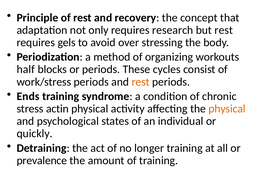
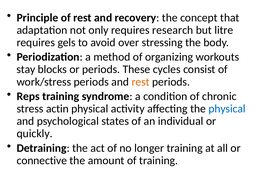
but rest: rest -> litre
half: half -> stay
Ends: Ends -> Reps
physical at (227, 109) colour: orange -> blue
prevalence: prevalence -> connective
